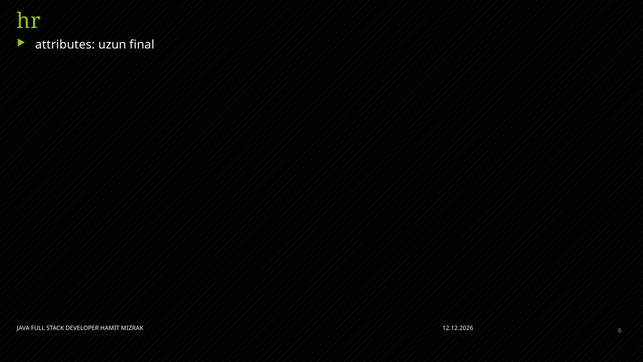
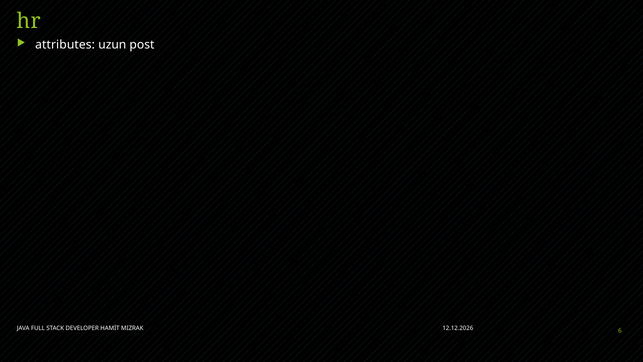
final: final -> post
